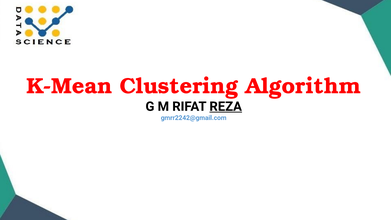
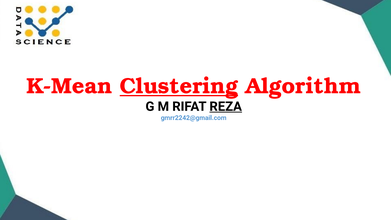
Clustering underline: none -> present
